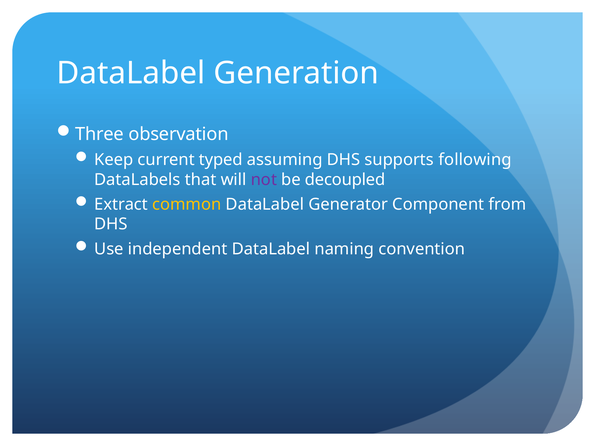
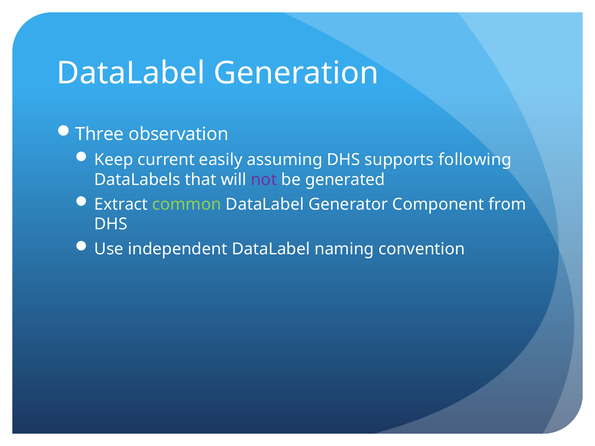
typed: typed -> easily
decoupled: decoupled -> generated
common colour: yellow -> light green
